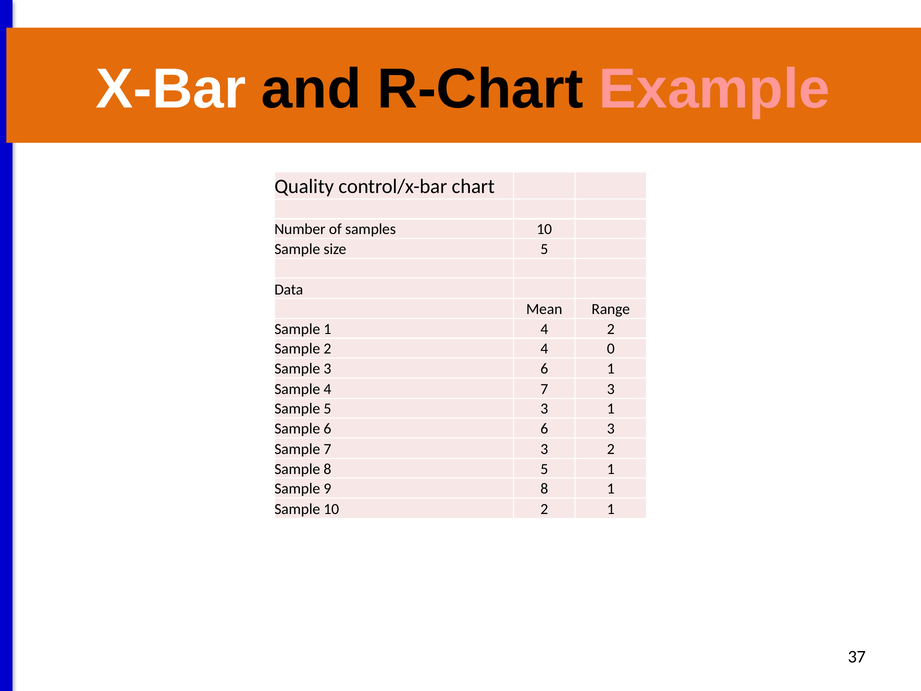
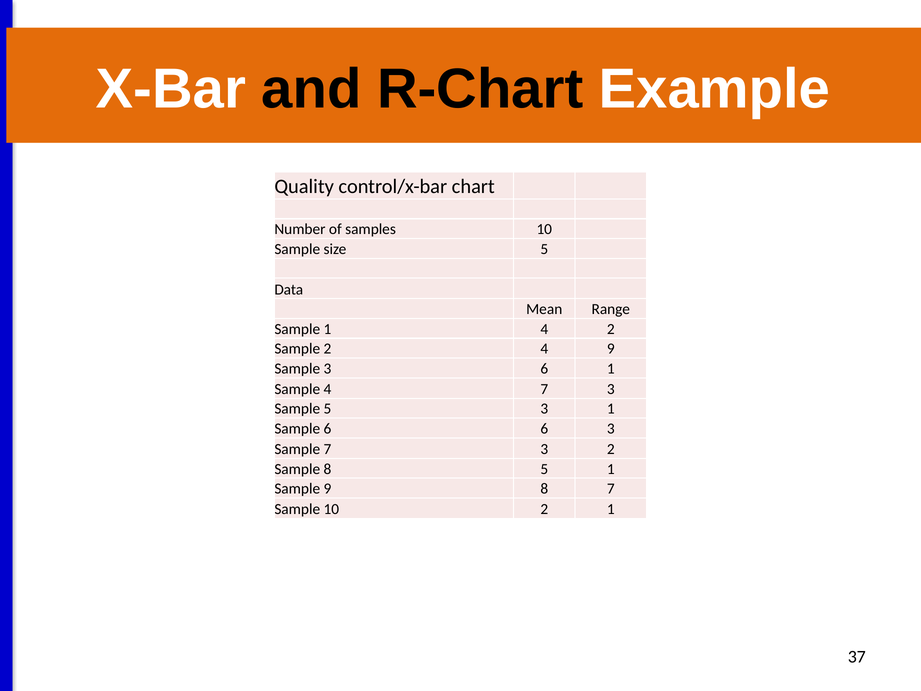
Example colour: pink -> white
4 0: 0 -> 9
8 1: 1 -> 7
